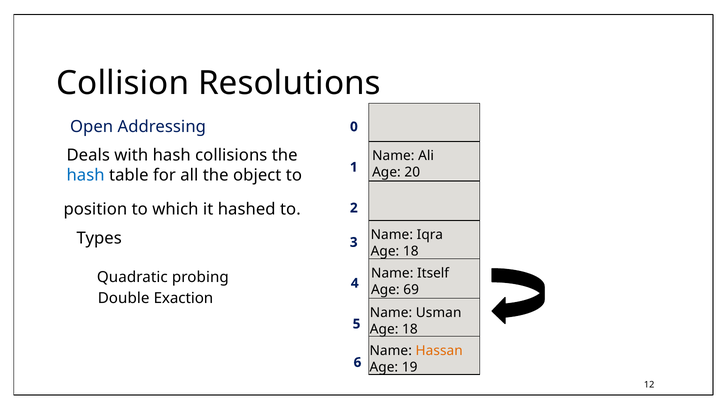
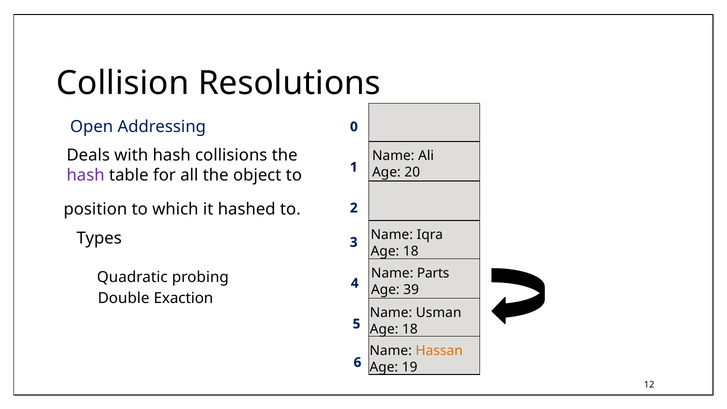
hash at (86, 175) colour: blue -> purple
Itself: Itself -> Parts
69: 69 -> 39
